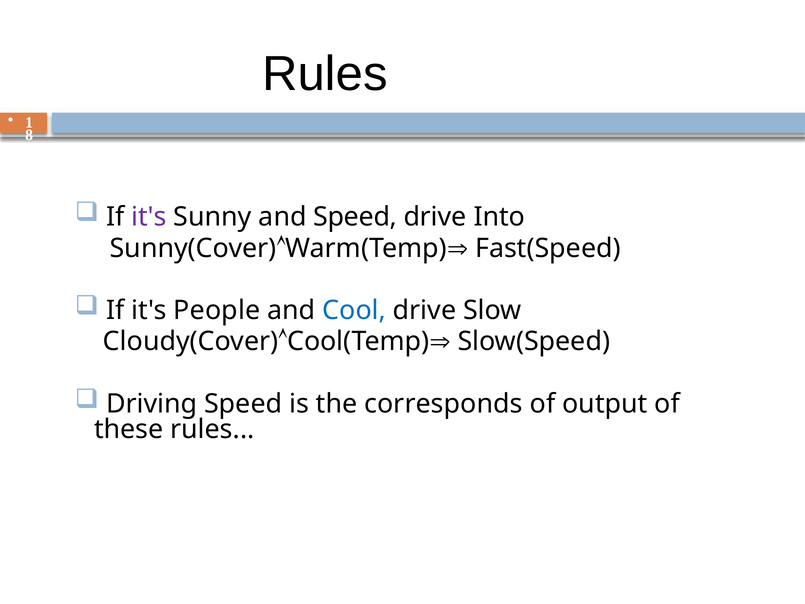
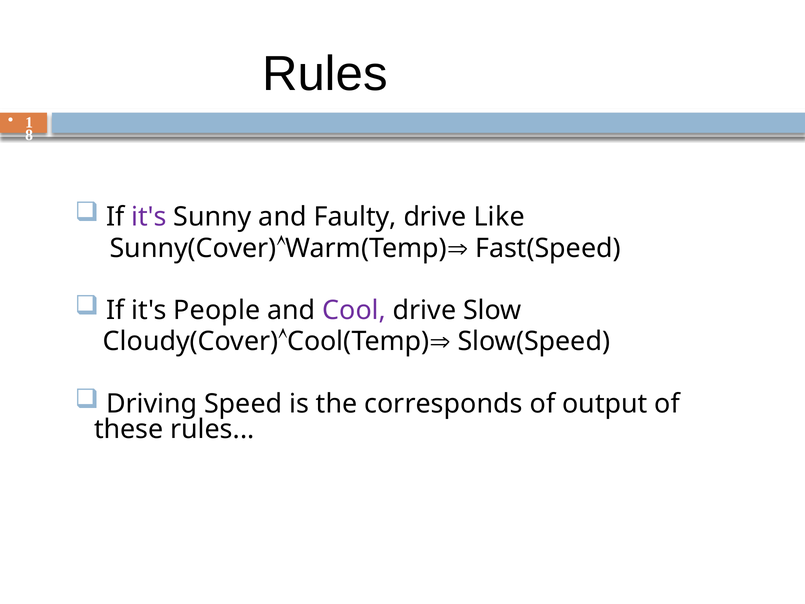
and Speed: Speed -> Faulty
Into: Into -> Like
Cool colour: blue -> purple
